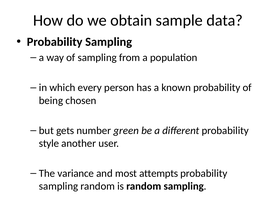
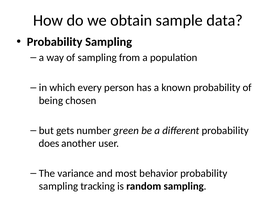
style: style -> does
attempts: attempts -> behavior
sampling random: random -> tracking
